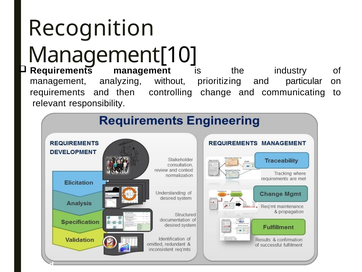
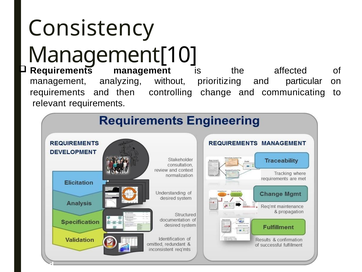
Recognition: Recognition -> Consistency
industry: industry -> affected
relevant responsibility: responsibility -> requirements
